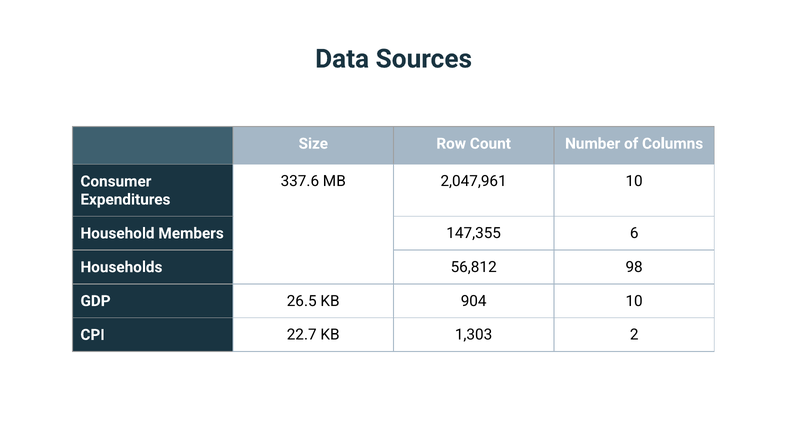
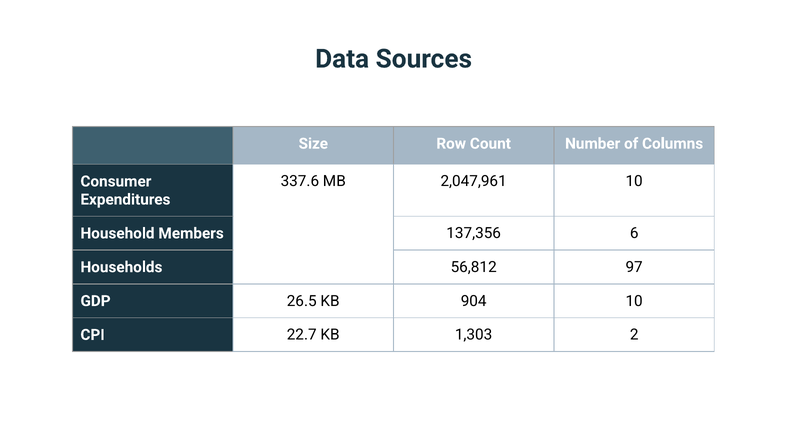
147,355: 147,355 -> 137,356
98: 98 -> 97
